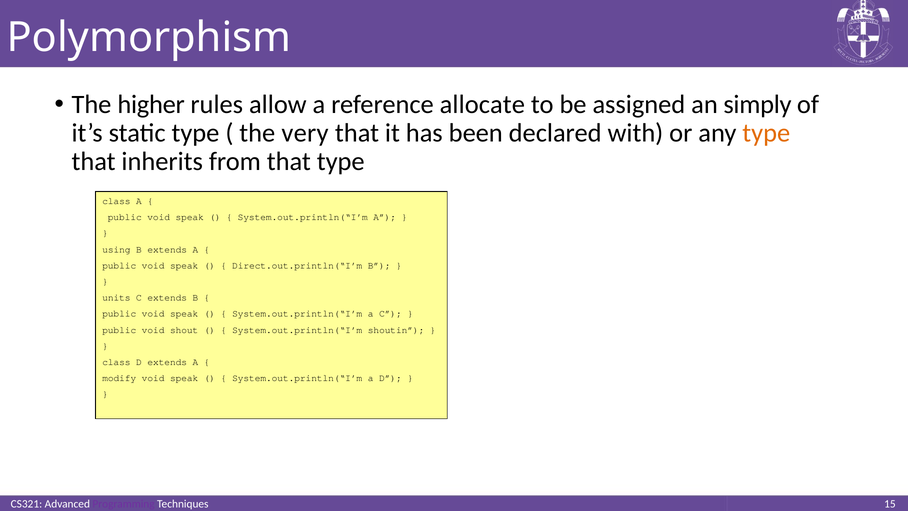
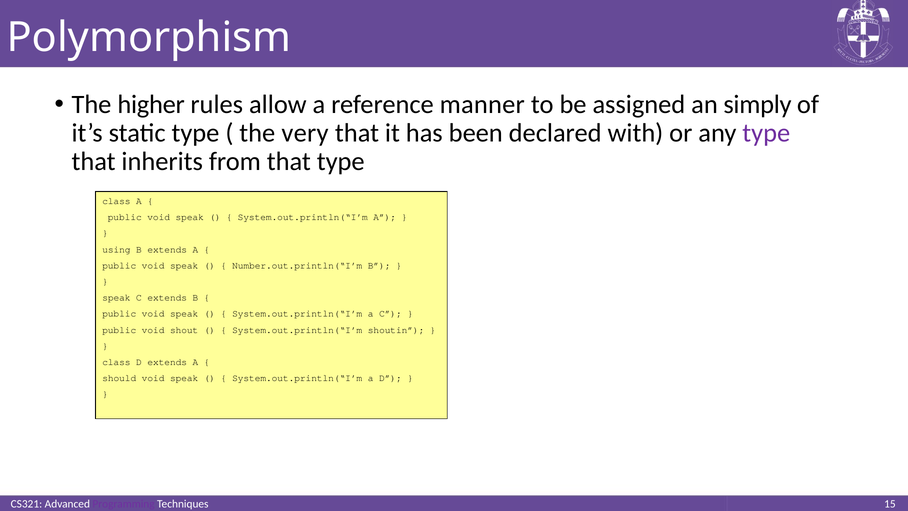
allocate: allocate -> manner
type at (766, 133) colour: orange -> purple
Direct.out.println(“I’m: Direct.out.println(“I’m -> Number.out.println(“I’m
units at (116, 298): units -> speak
modify: modify -> should
